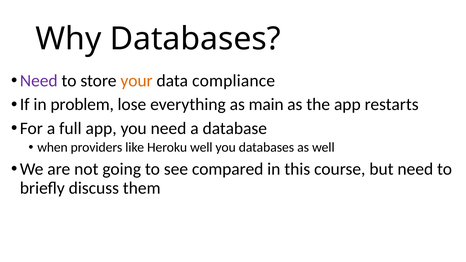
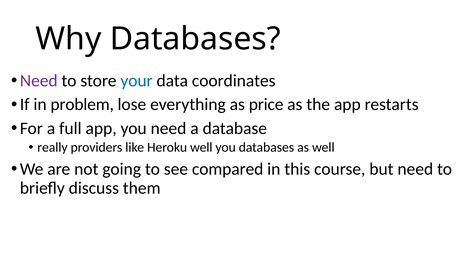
your colour: orange -> blue
compliance: compliance -> coordinates
main: main -> price
when: when -> really
